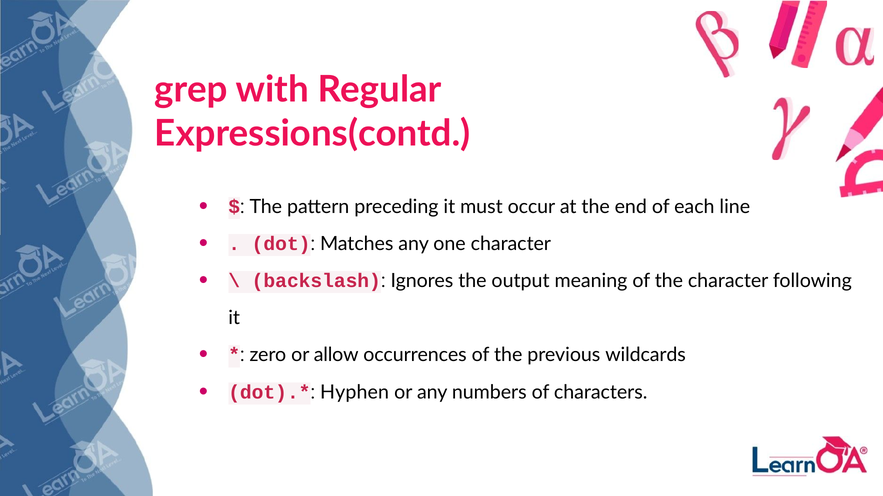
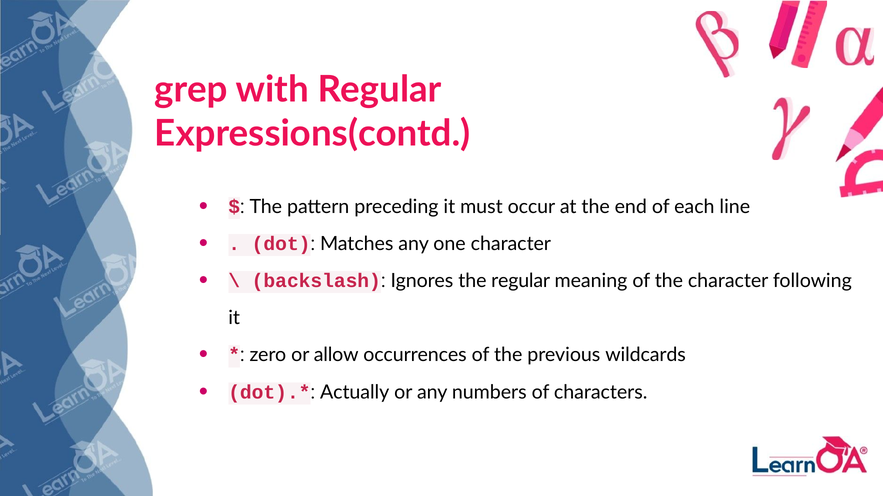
the output: output -> regular
Hyphen: Hyphen -> Actually
